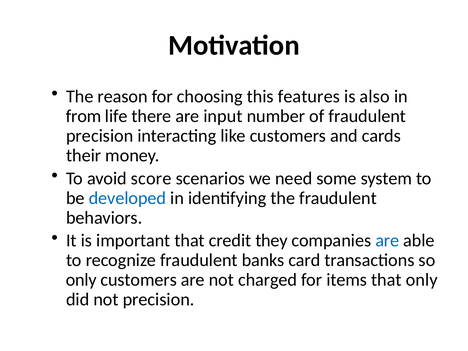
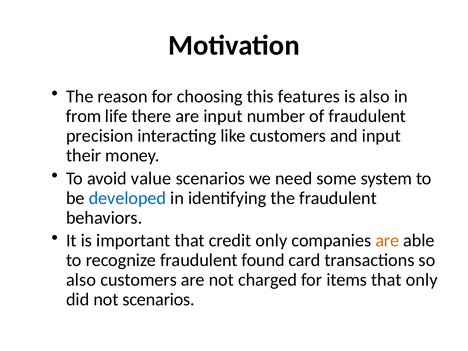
and cards: cards -> input
score: score -> value
credit they: they -> only
are at (387, 241) colour: blue -> orange
banks: banks -> found
only at (81, 280): only -> also
not precision: precision -> scenarios
